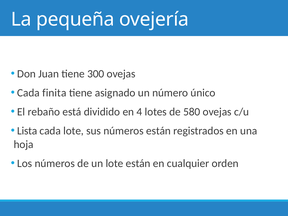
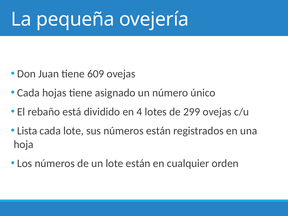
300: 300 -> 609
finita: finita -> hojas
580: 580 -> 299
